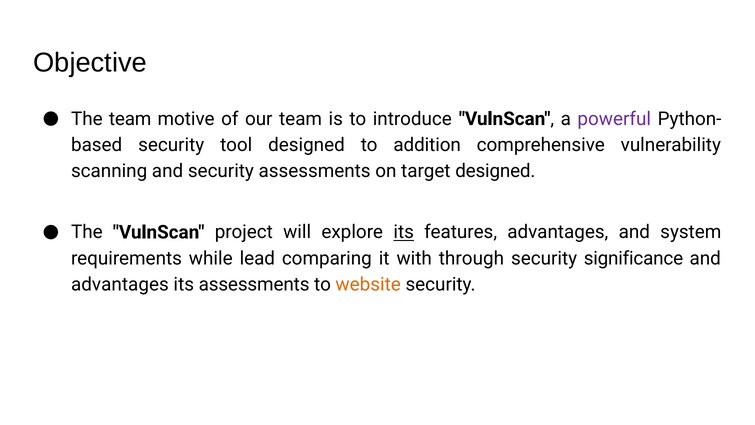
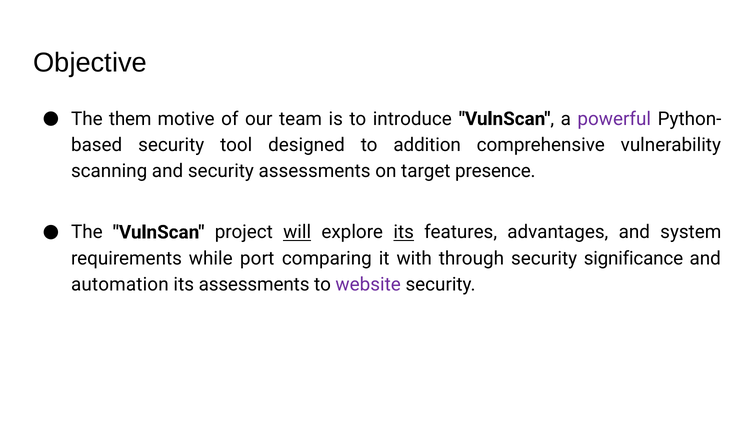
The team: team -> them
target designed: designed -> presence
will underline: none -> present
lead: lead -> port
advantages at (120, 284): advantages -> automation
website colour: orange -> purple
